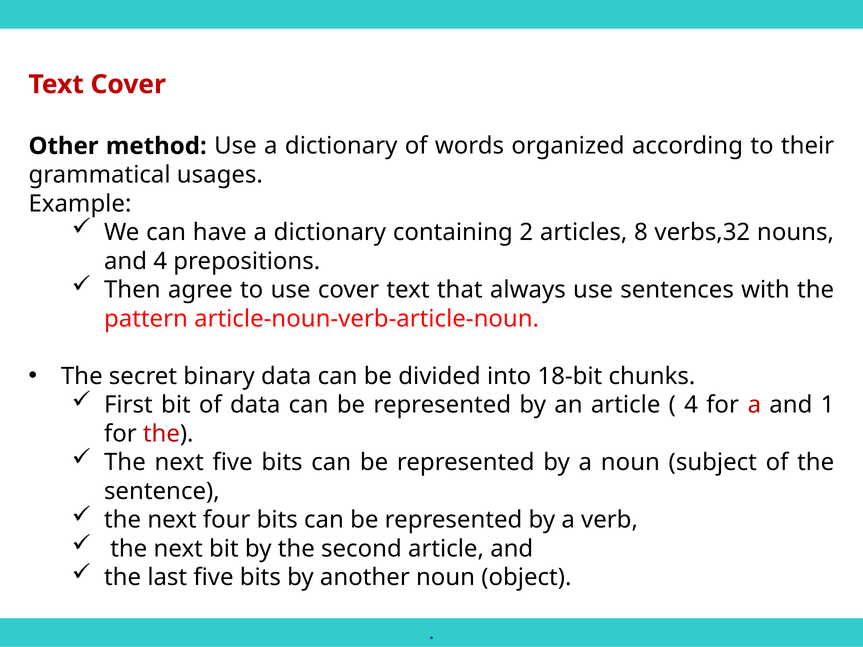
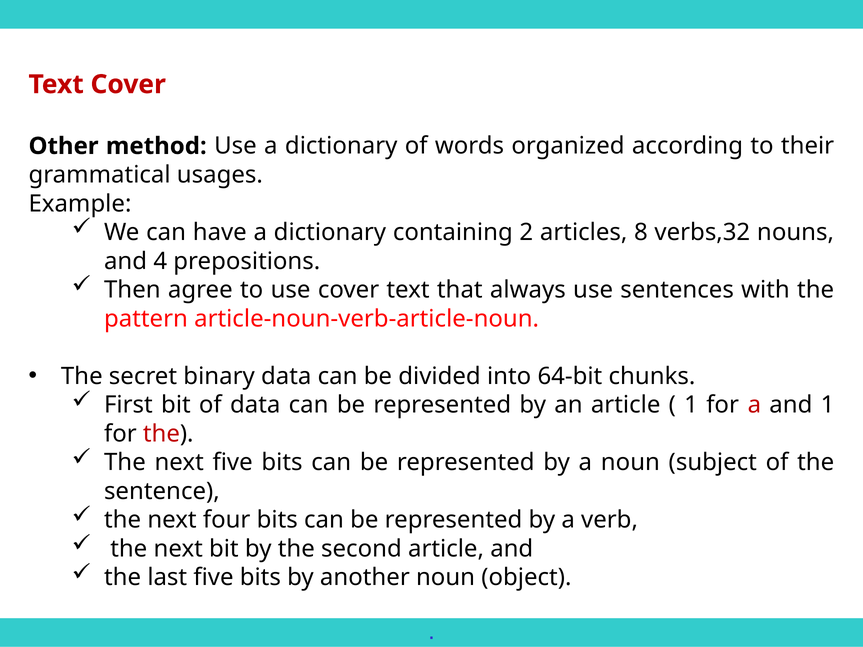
18-bit: 18-bit -> 64-bit
4 at (691, 405): 4 -> 1
